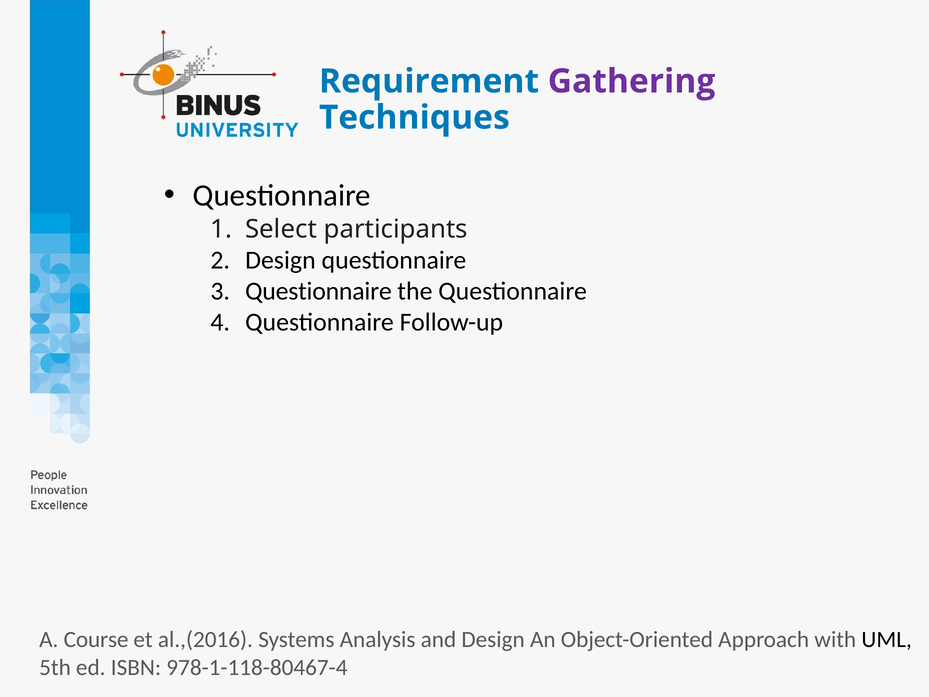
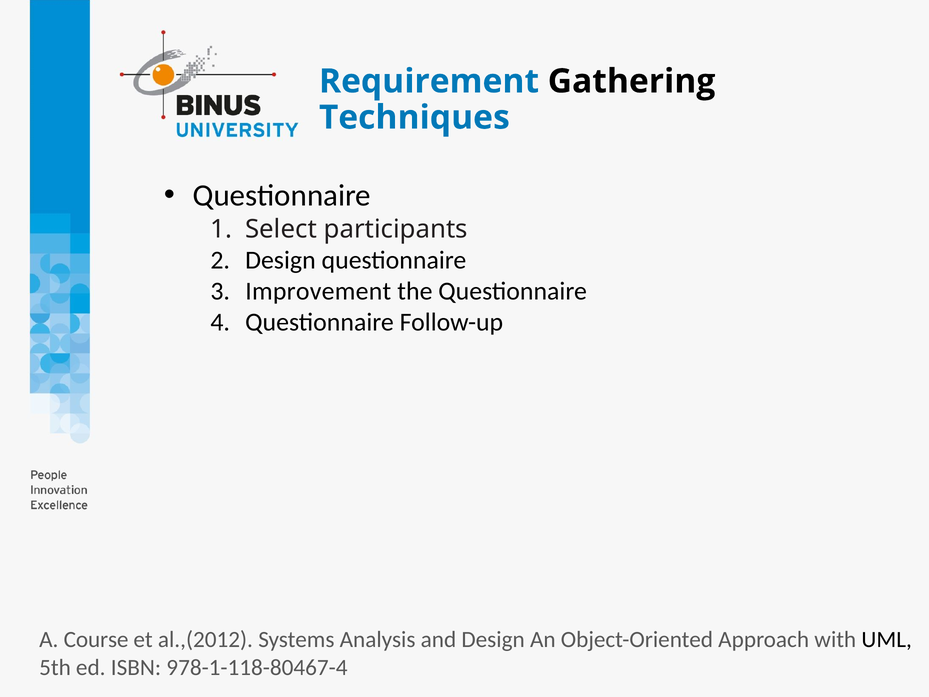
Gathering colour: purple -> black
Questionnaire at (318, 291): Questionnaire -> Improvement
al.,(2016: al.,(2016 -> al.,(2012
